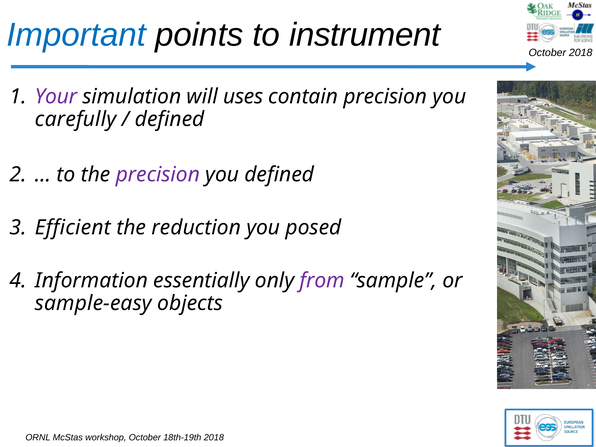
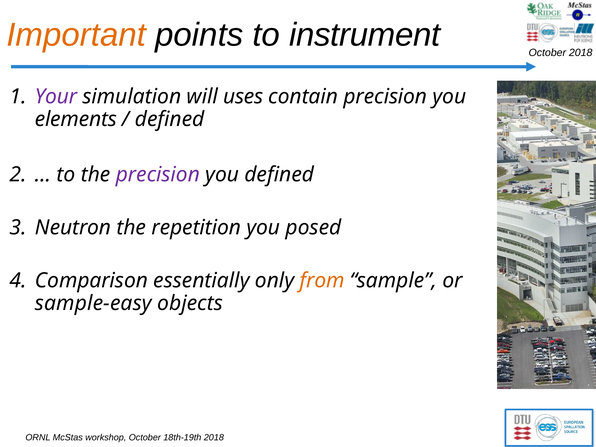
Important colour: blue -> orange
carefully: carefully -> elements
Efficient: Efficient -> Neutron
reduction: reduction -> repetition
Information: Information -> Comparison
from colour: purple -> orange
